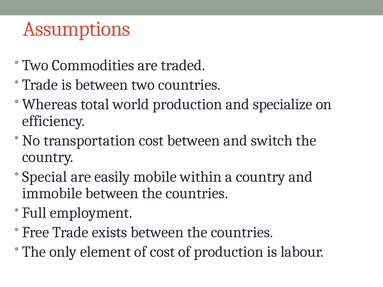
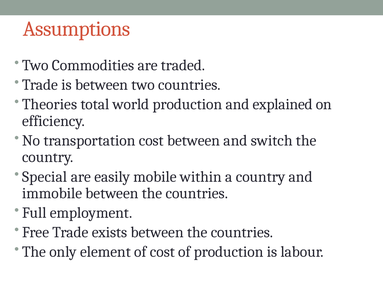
Whereas: Whereas -> Theories
specialize: specialize -> explained
